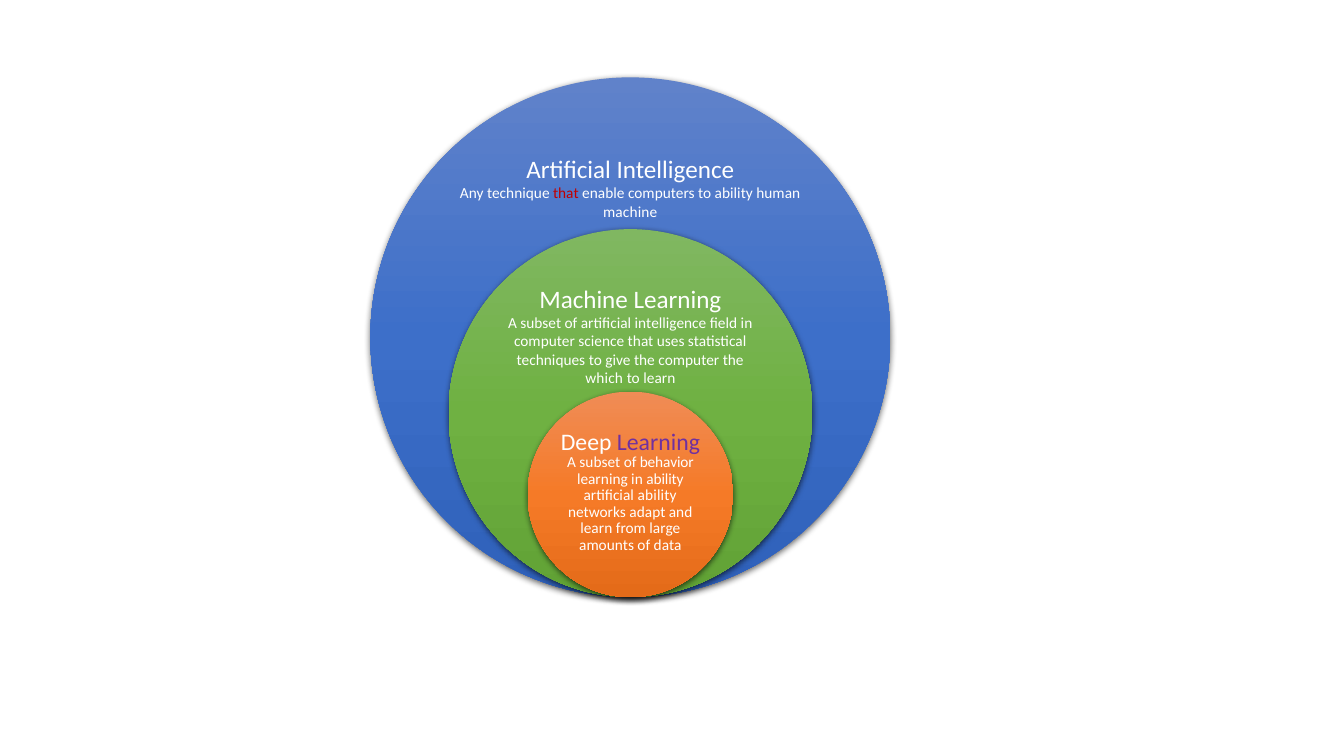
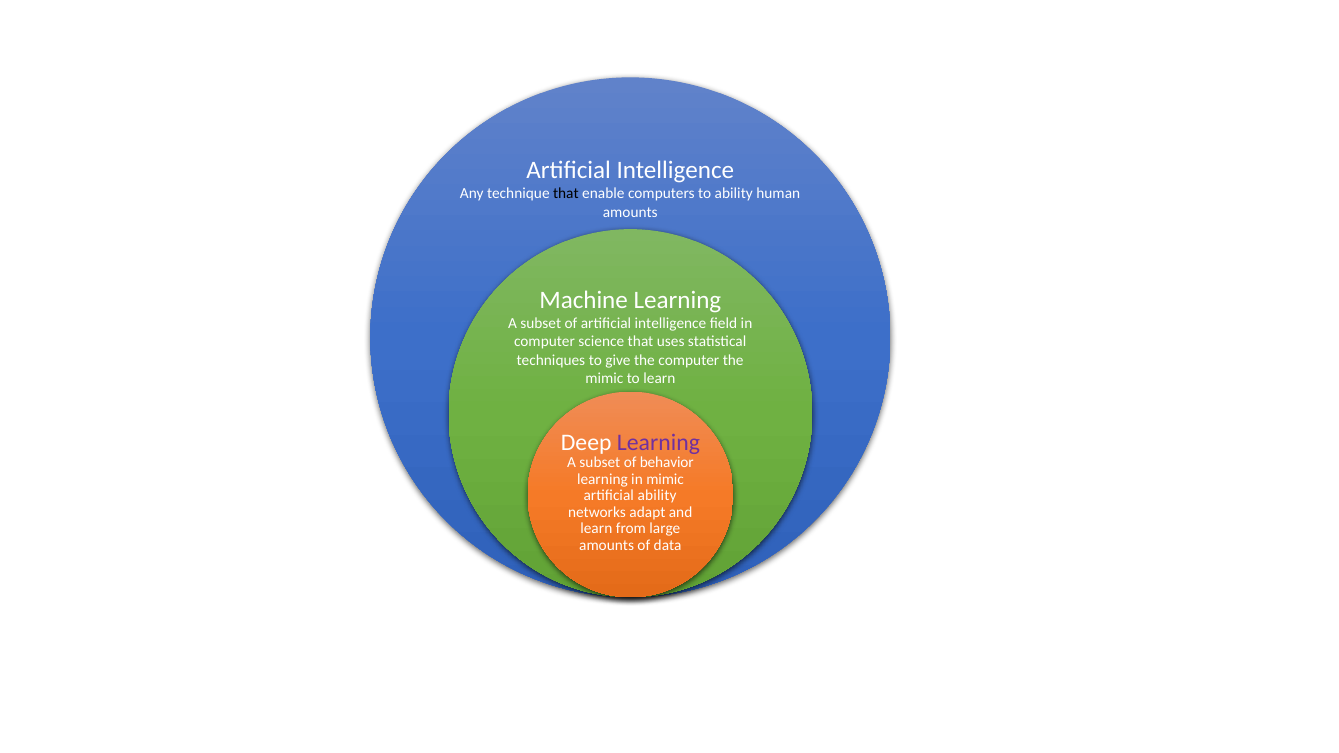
that at (566, 194) colour: red -> black
machine at (630, 212): machine -> amounts
which at (604, 379): which -> mimic
in ability: ability -> mimic
